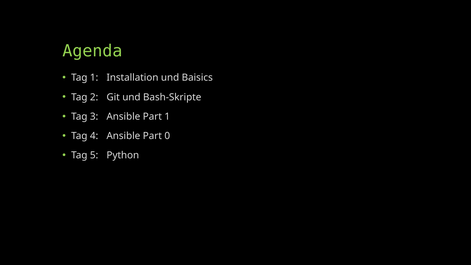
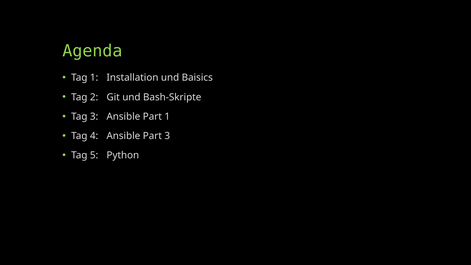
Part 0: 0 -> 3
